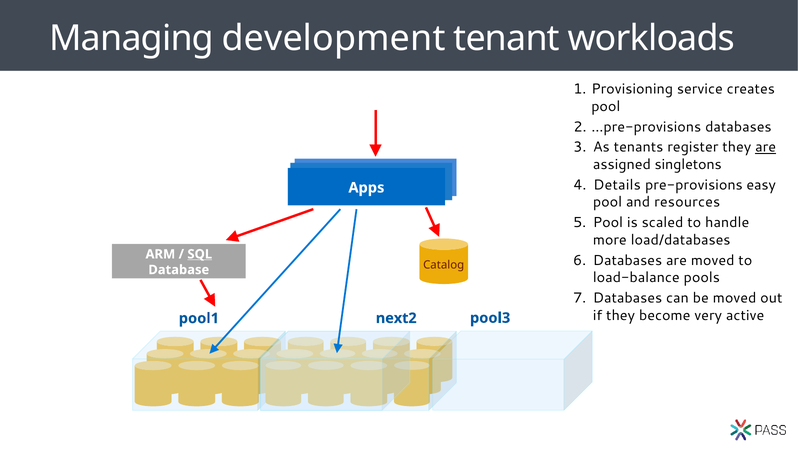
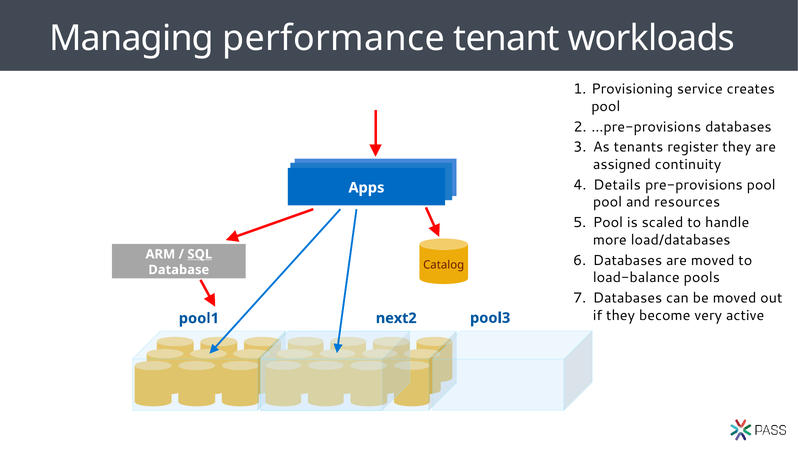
development: development -> performance
are at (766, 147) underline: present -> none
singletons: singletons -> continuity
pre-provisions easy: easy -> pool
